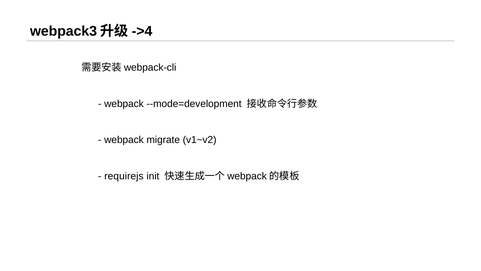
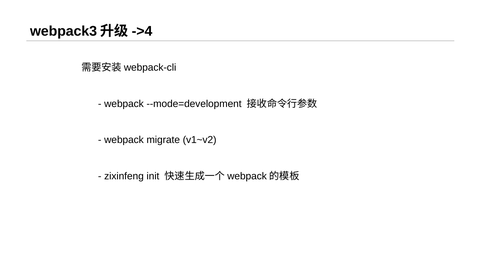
requirejs: requirejs -> zixinfeng
